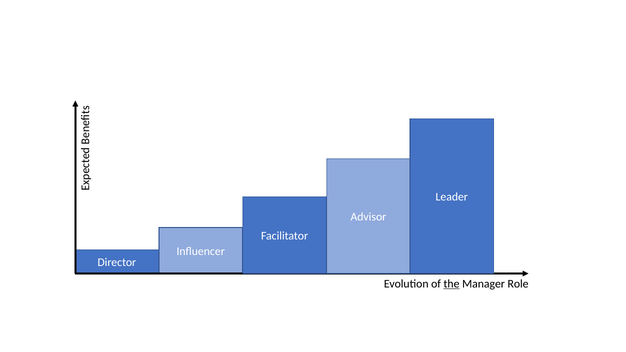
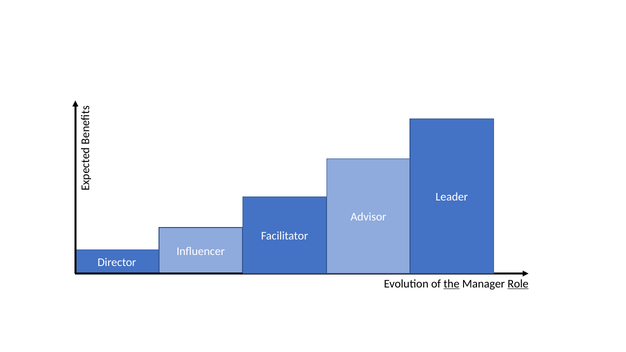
Role underline: none -> present
